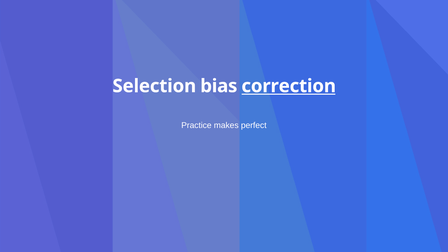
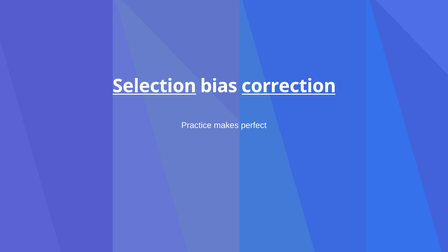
Selection underline: none -> present
